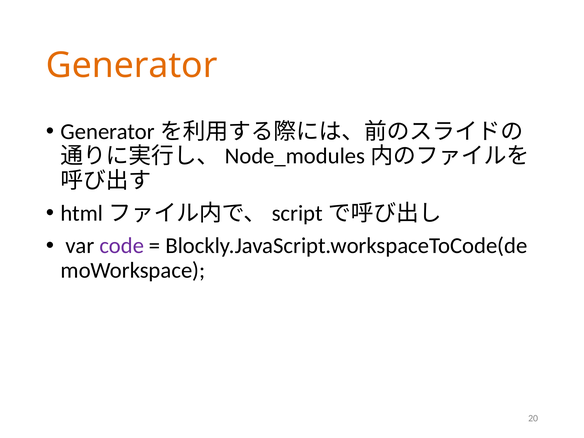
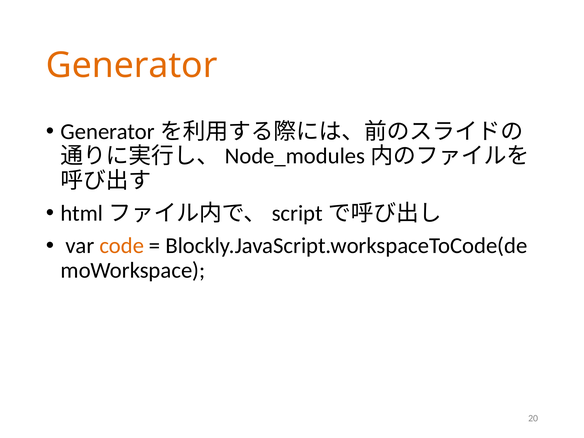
code colour: purple -> orange
